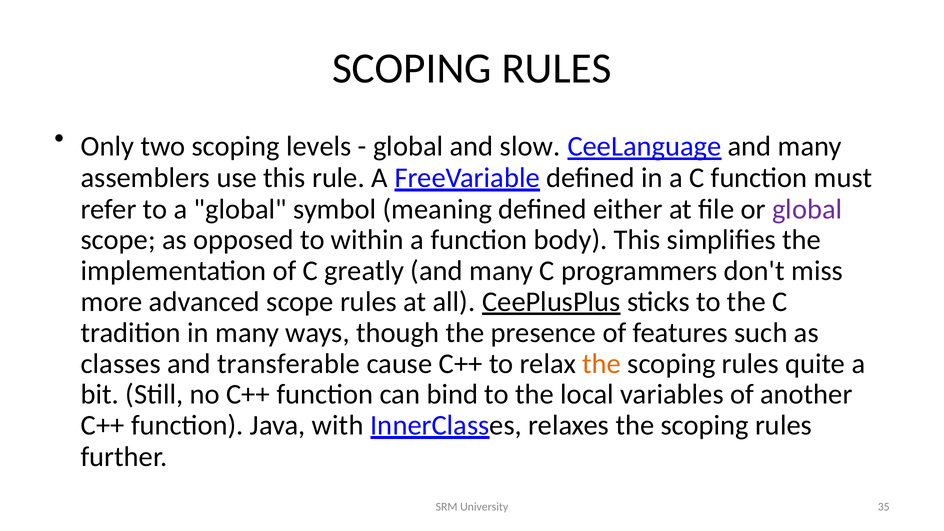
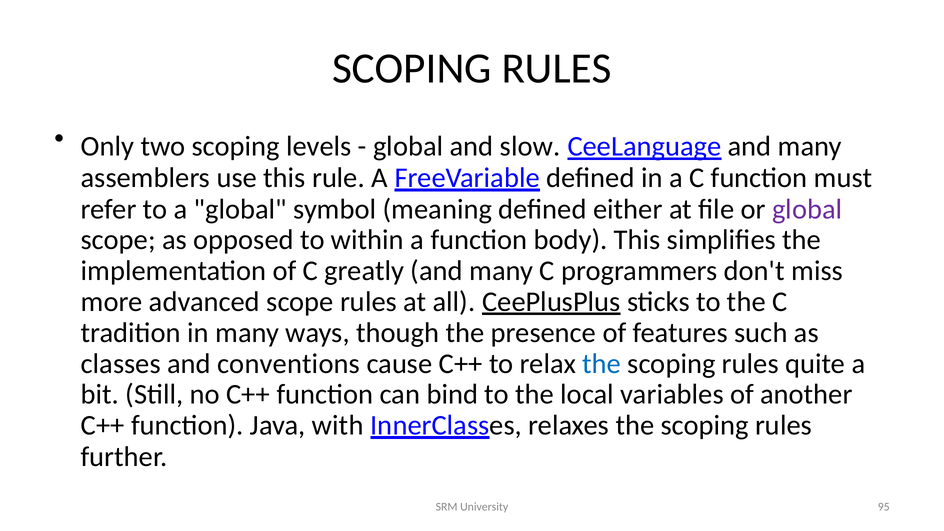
transferable: transferable -> conventions
the at (602, 364) colour: orange -> blue
35: 35 -> 95
